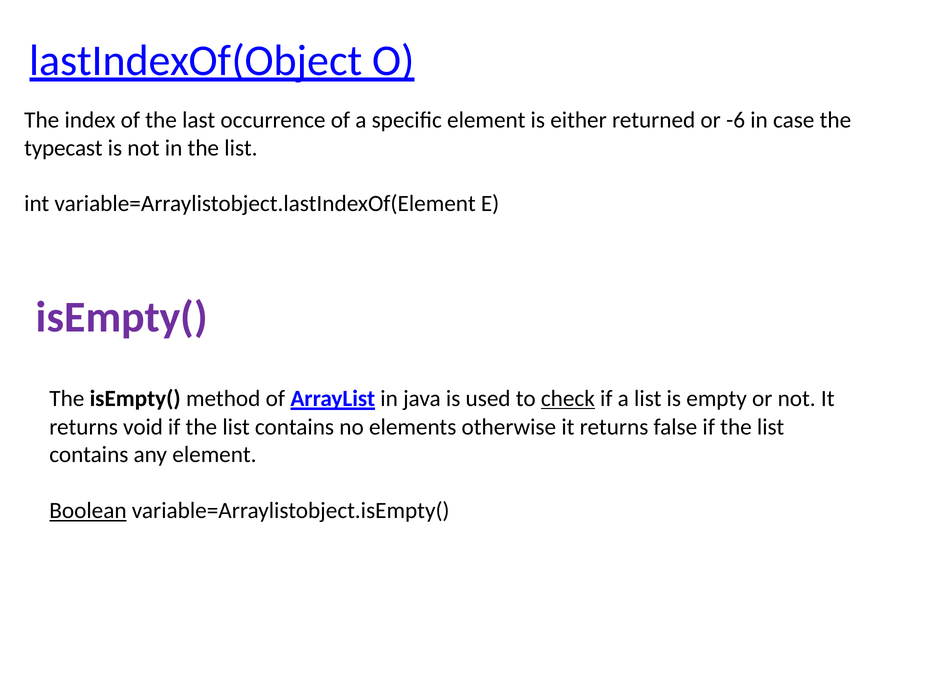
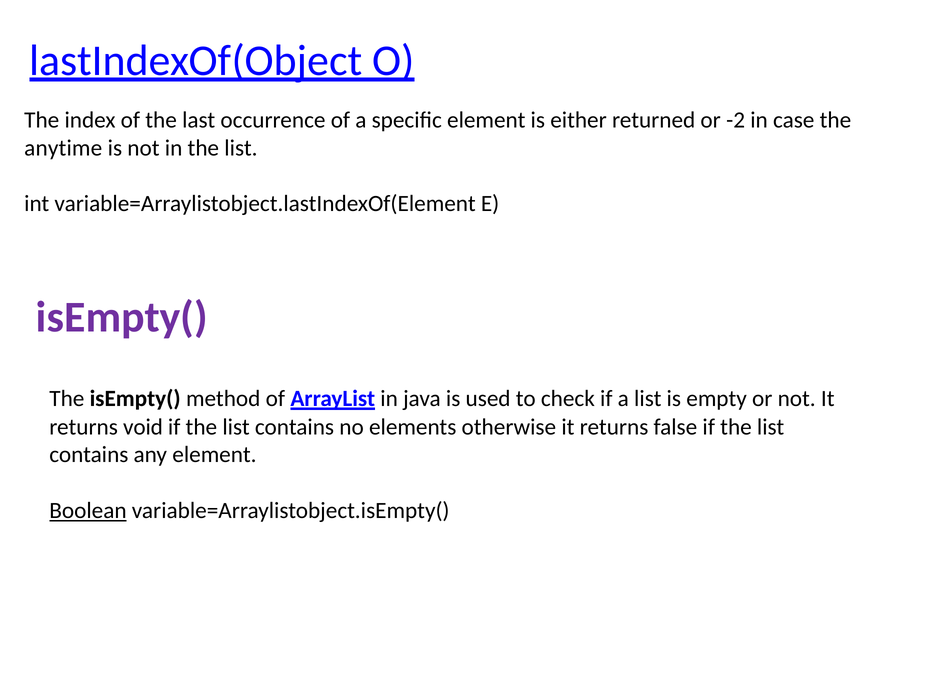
-6: -6 -> -2
typecast: typecast -> anytime
check underline: present -> none
